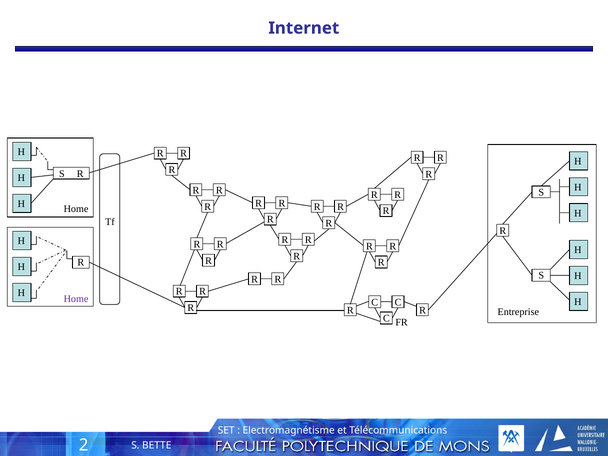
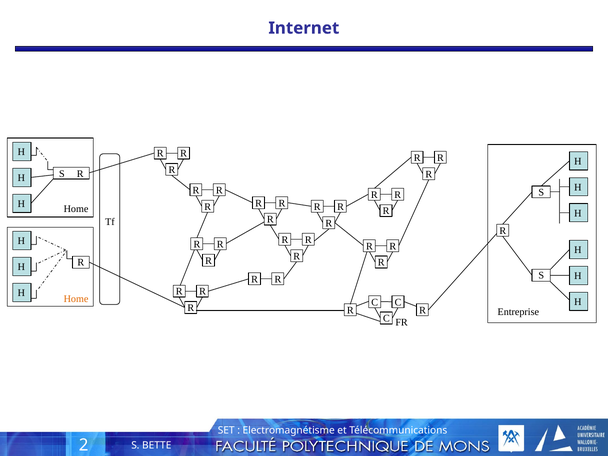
Home at (76, 299) colour: purple -> orange
